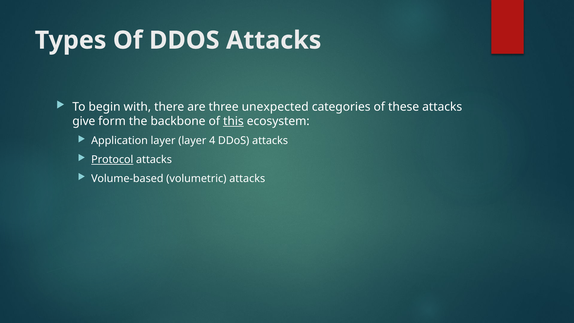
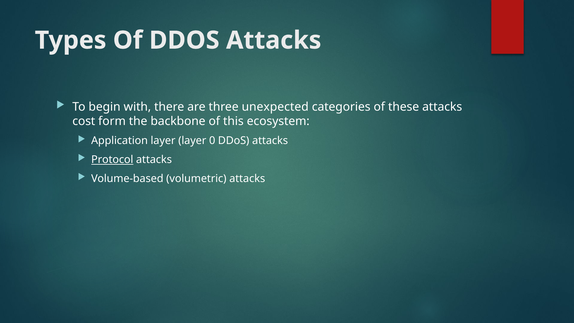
give: give -> cost
this underline: present -> none
4: 4 -> 0
